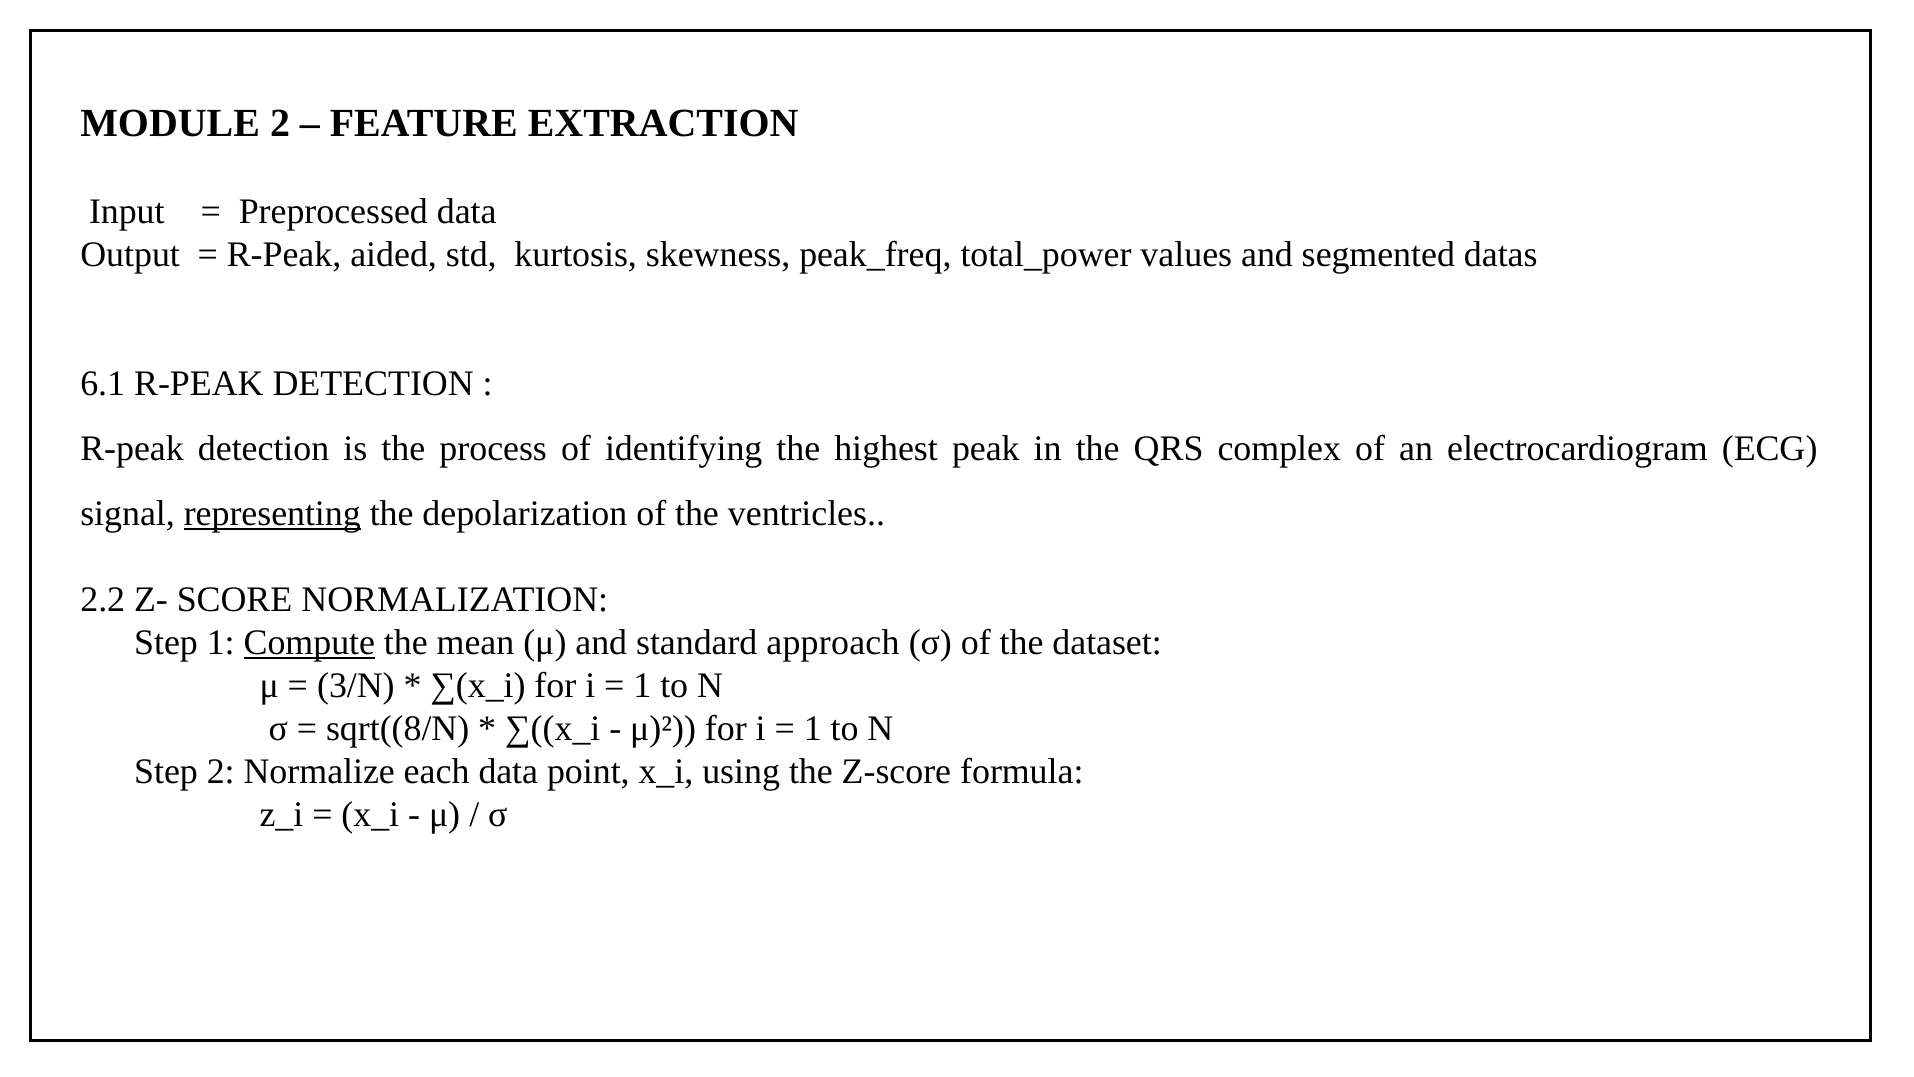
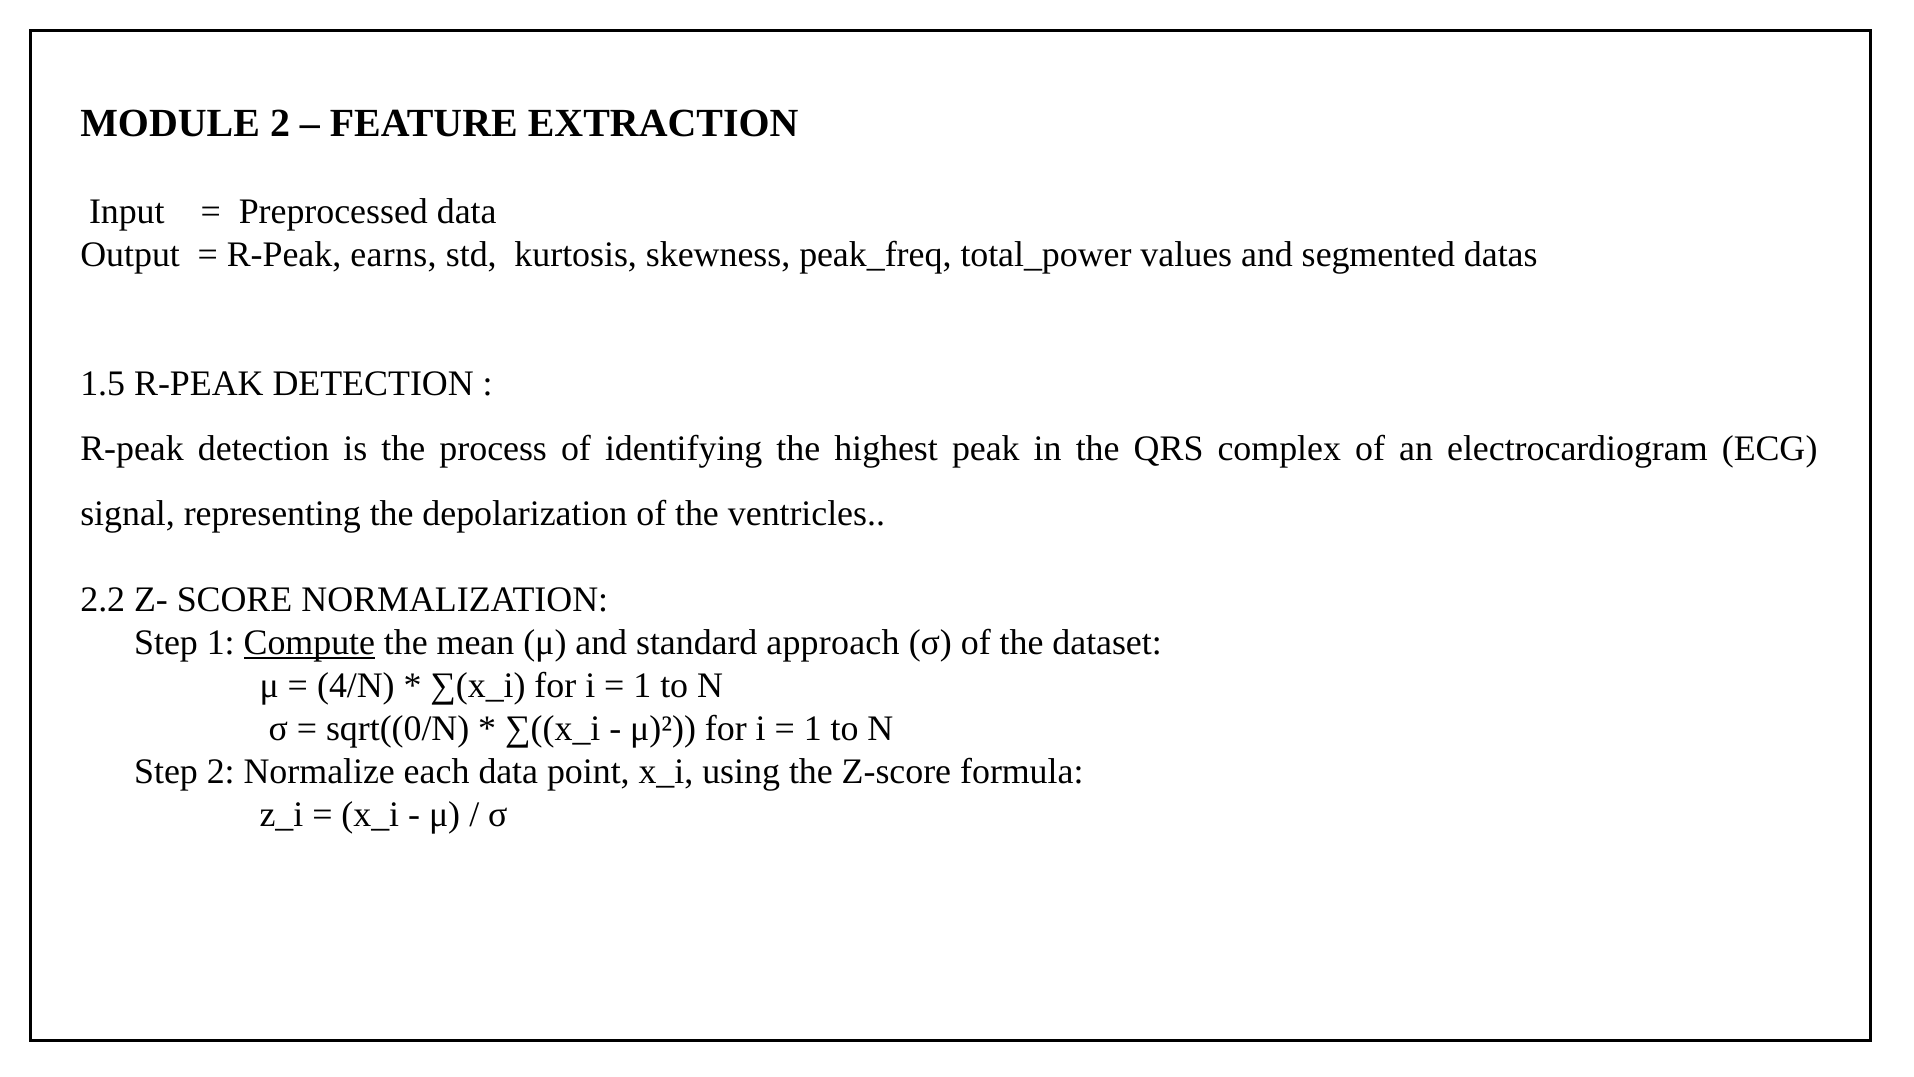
aided: aided -> earns
6.1: 6.1 -> 1.5
representing underline: present -> none
3/N: 3/N -> 4/N
sqrt((8/N: sqrt((8/N -> sqrt((0/N
